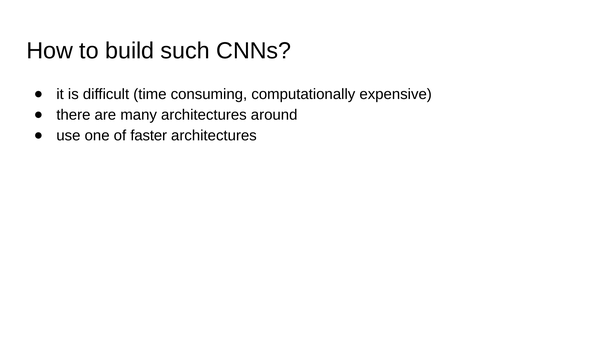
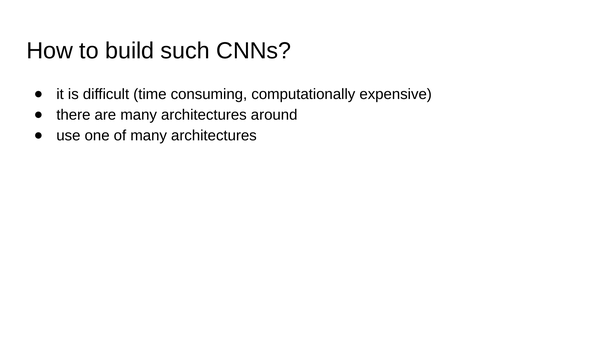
of faster: faster -> many
